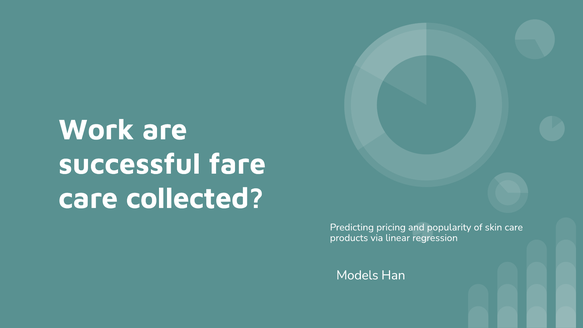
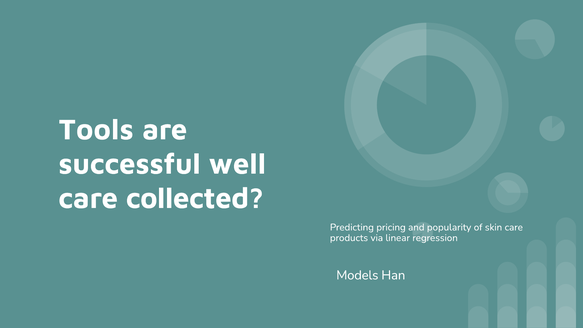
Work: Work -> Tools
fare: fare -> well
